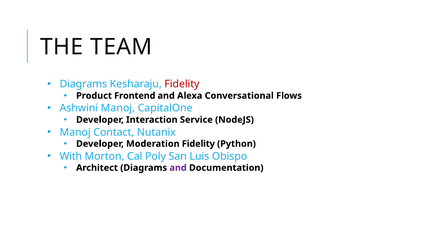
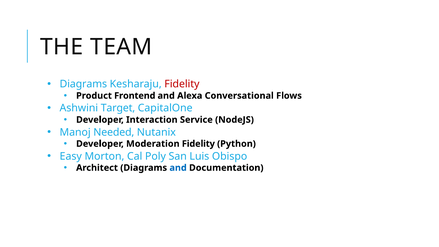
Ashwini Manoj: Manoj -> Target
Contact: Contact -> Needed
With: With -> Easy
and at (178, 168) colour: purple -> blue
